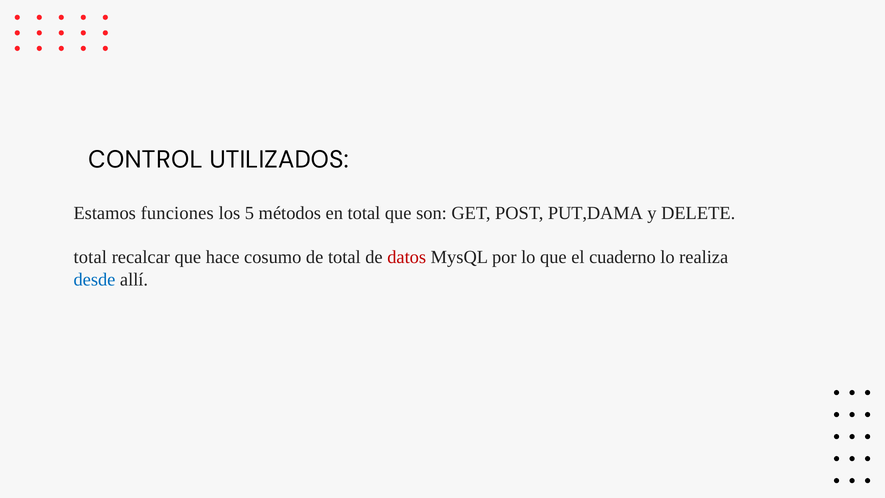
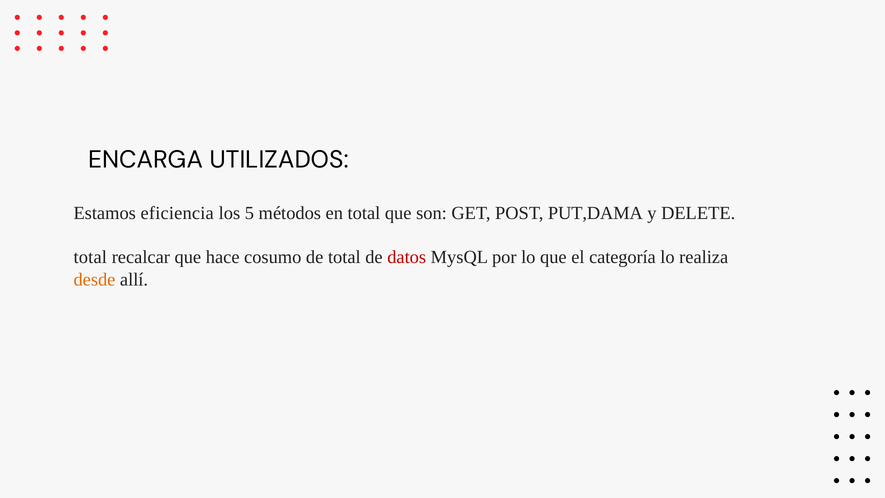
CONTROL: CONTROL -> ENCARGA
funciones: funciones -> eficiencia
cuaderno: cuaderno -> categoría
desde colour: blue -> orange
